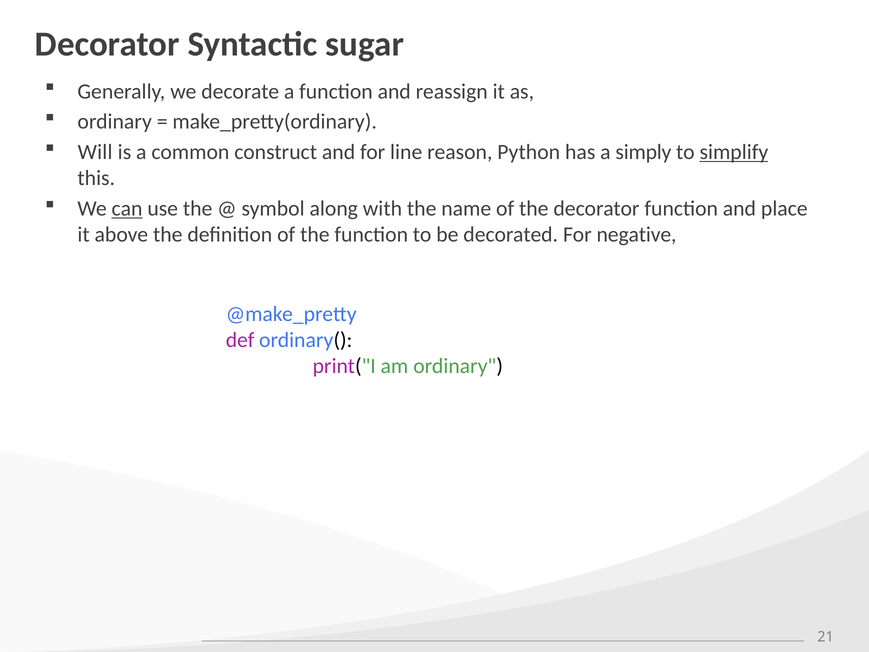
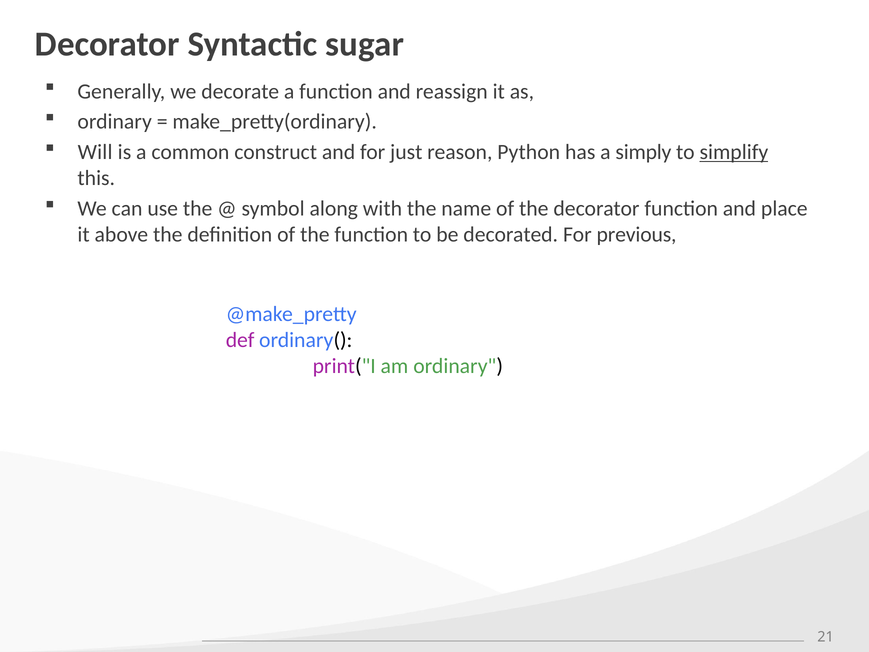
line: line -> just
can underline: present -> none
negative: negative -> previous
